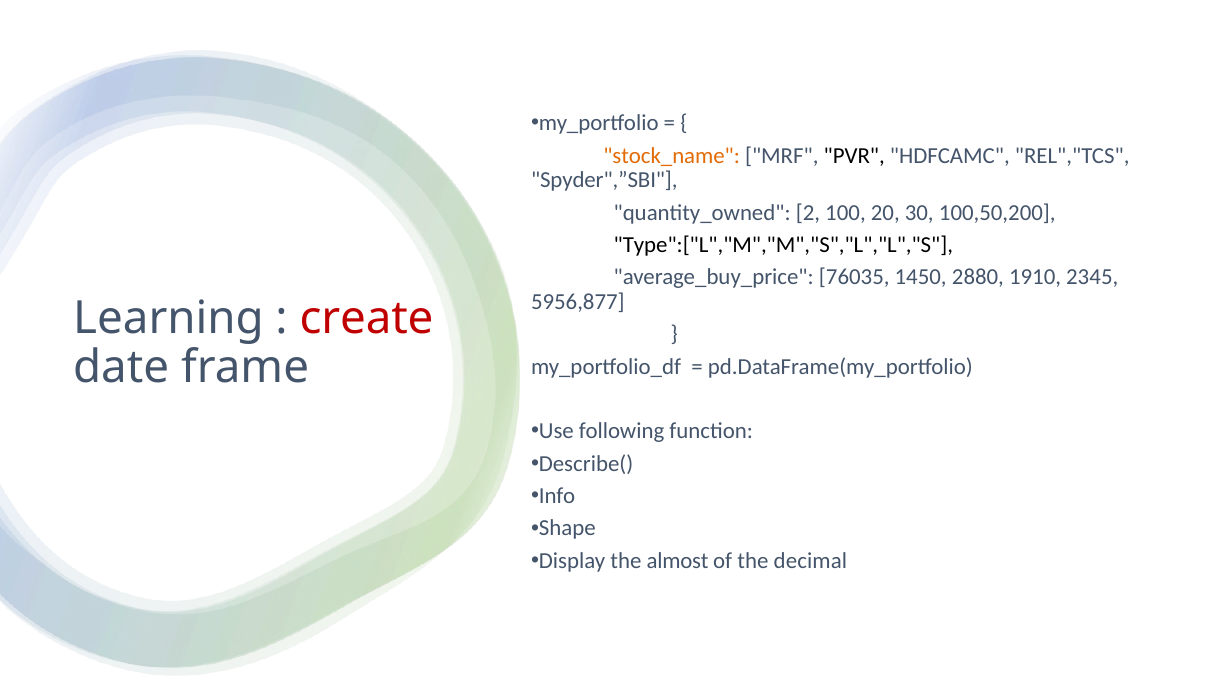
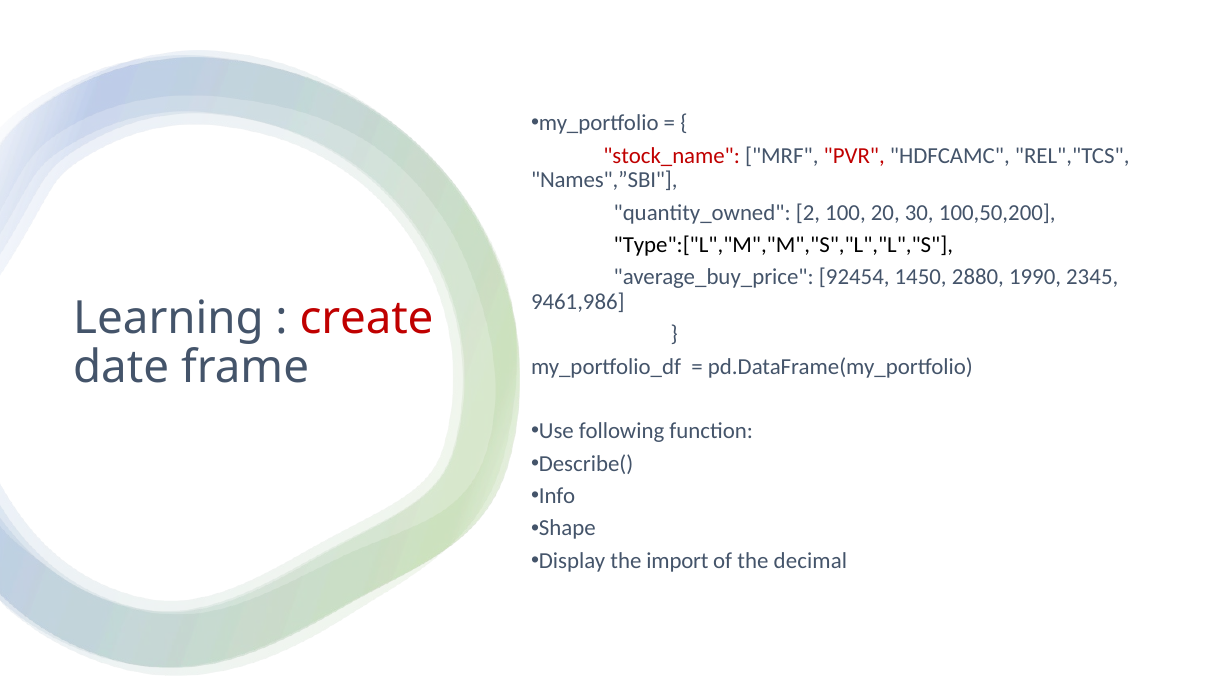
stock_name colour: orange -> red
PVR colour: black -> red
Spyder",”SBI: Spyder",”SBI -> Names",”SBI
76035: 76035 -> 92454
1910: 1910 -> 1990
5956,877: 5956,877 -> 9461,986
almost: almost -> import
